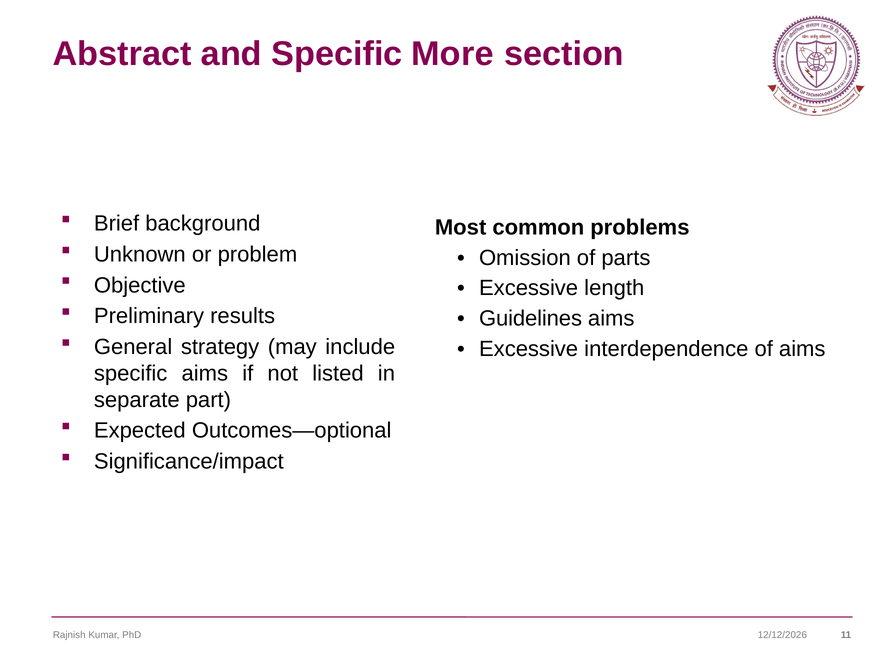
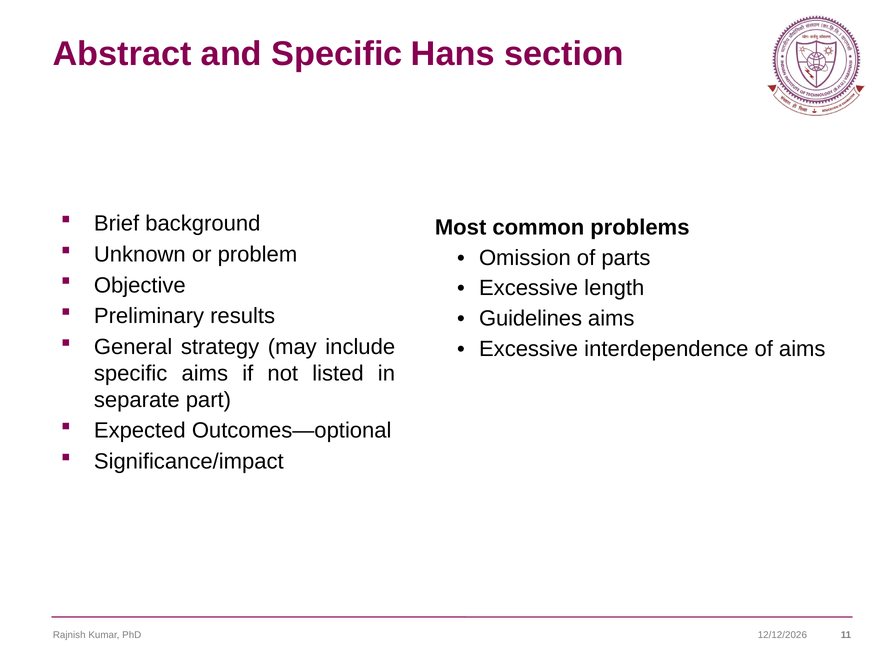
More: More -> Hans
